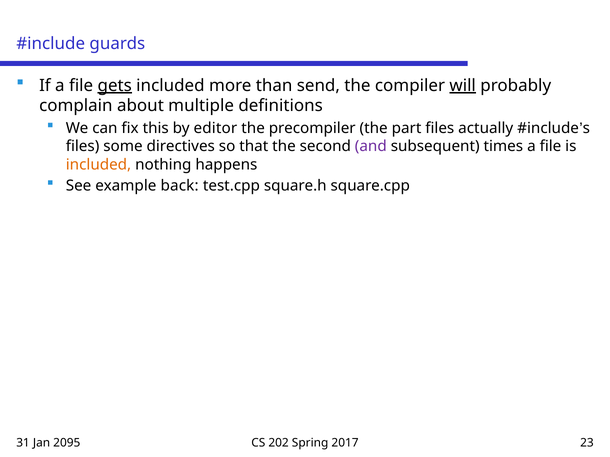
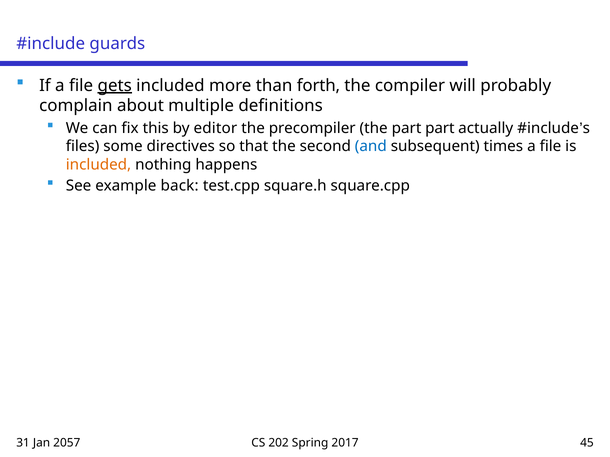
send: send -> forth
will underline: present -> none
part files: files -> part
and colour: purple -> blue
2095: 2095 -> 2057
23: 23 -> 45
